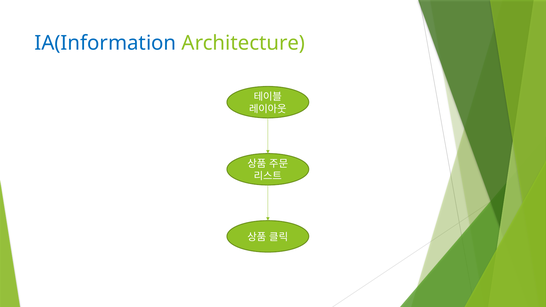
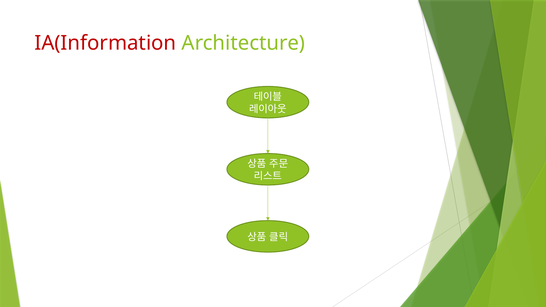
IA(Information colour: blue -> red
